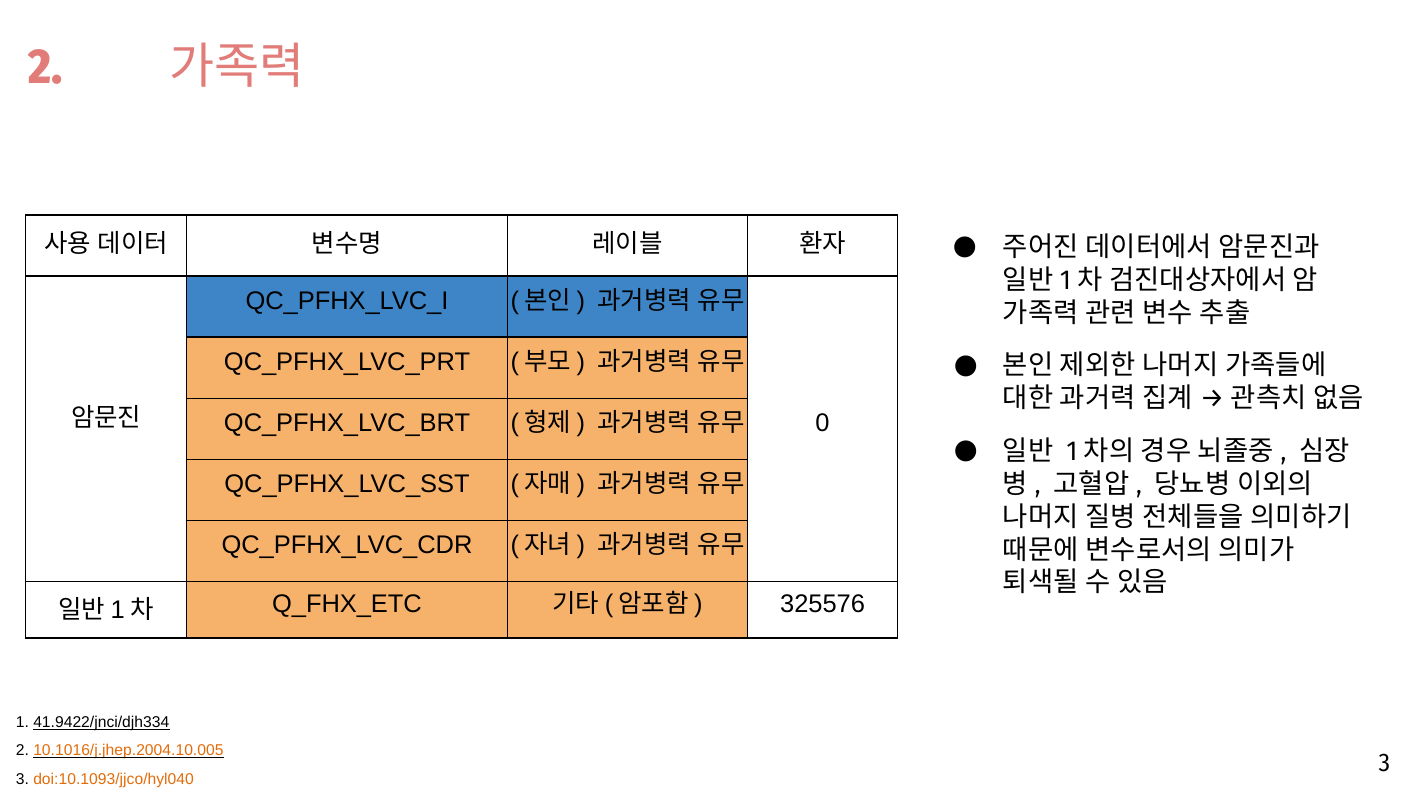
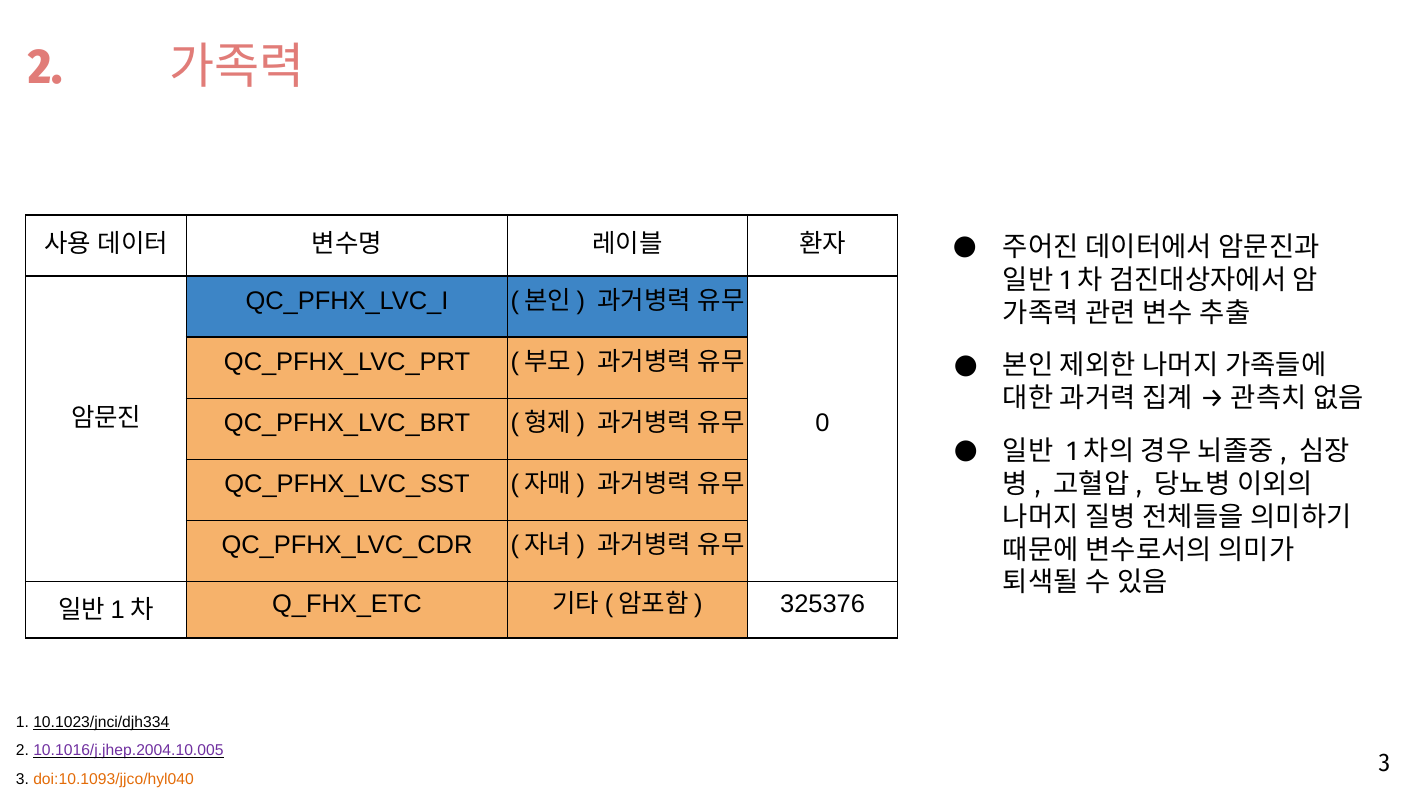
325576: 325576 -> 325376
41.9422/jnci/djh334: 41.9422/jnci/djh334 -> 10.1023/jnci/djh334
10.1016/j.jhep.2004.10.005 colour: orange -> purple
